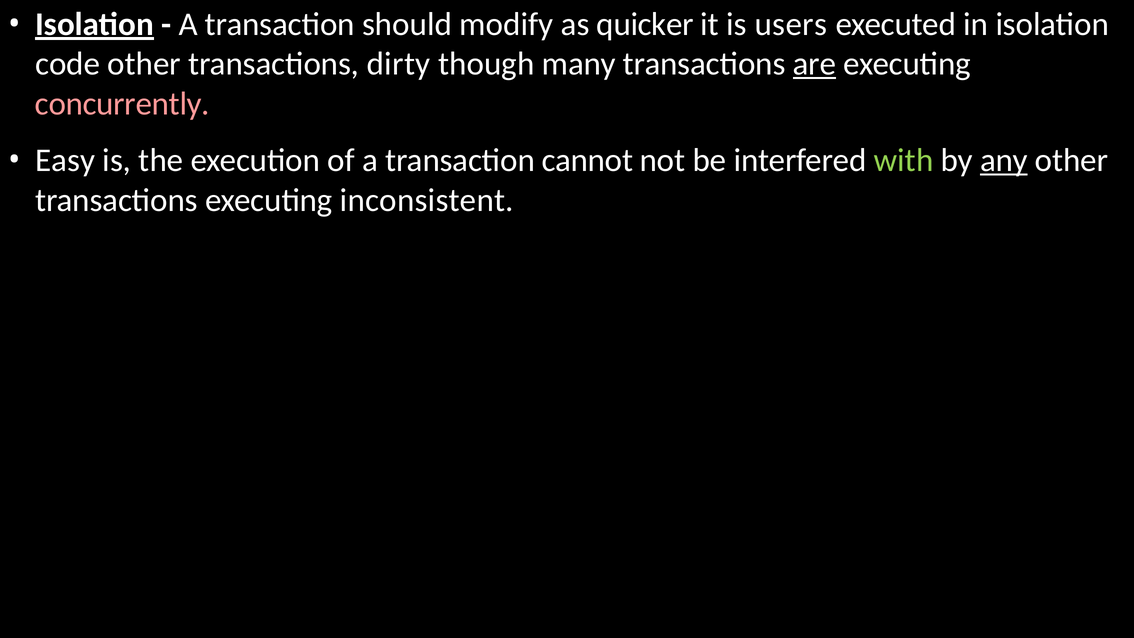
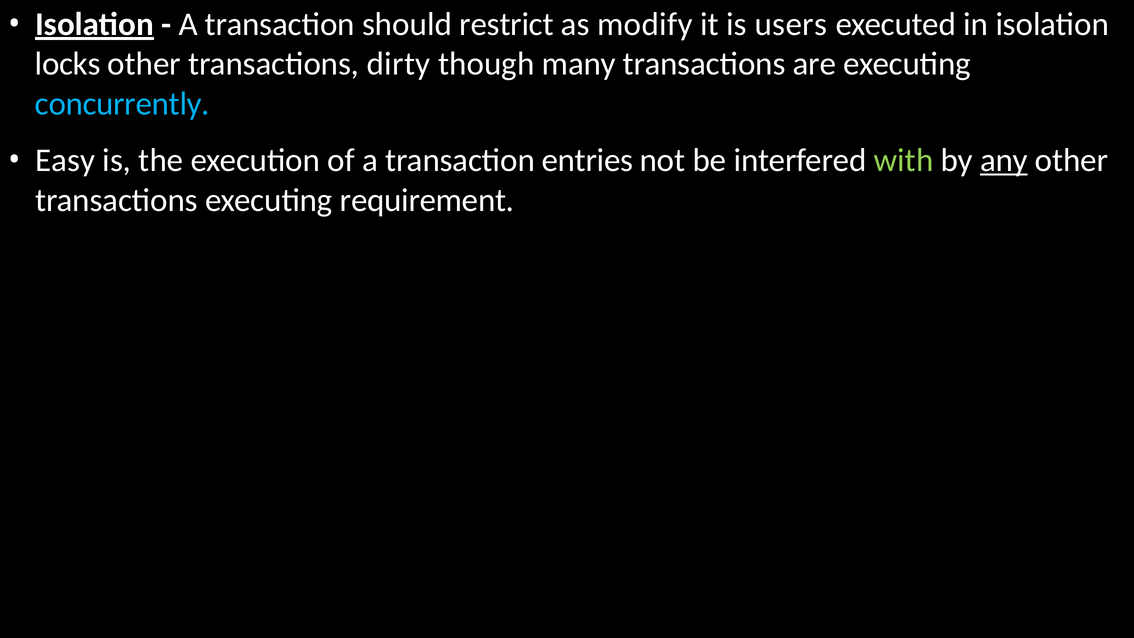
modify: modify -> restrict
quicker: quicker -> modify
code: code -> locks
are underline: present -> none
concurrently colour: pink -> light blue
cannot: cannot -> entries
inconsistent: inconsistent -> requirement
